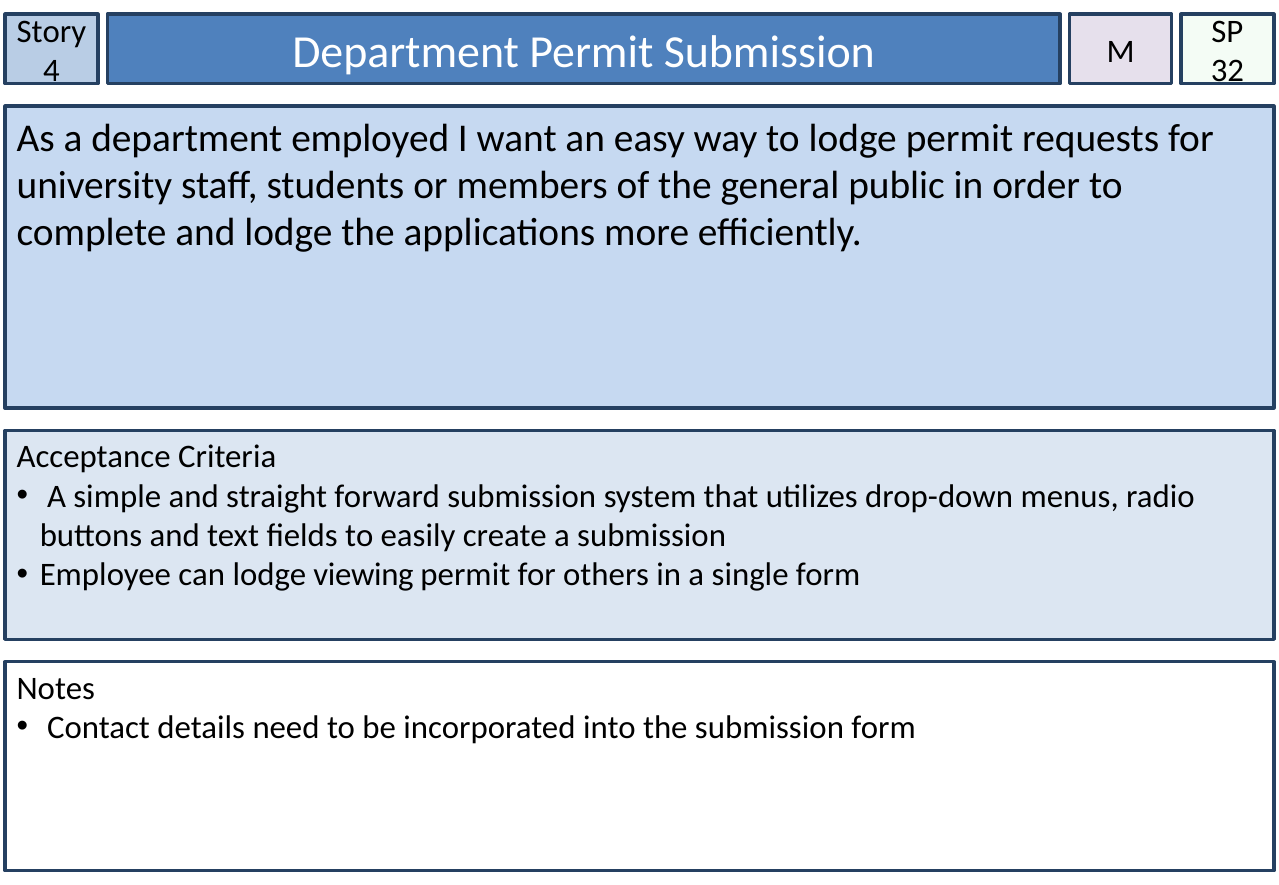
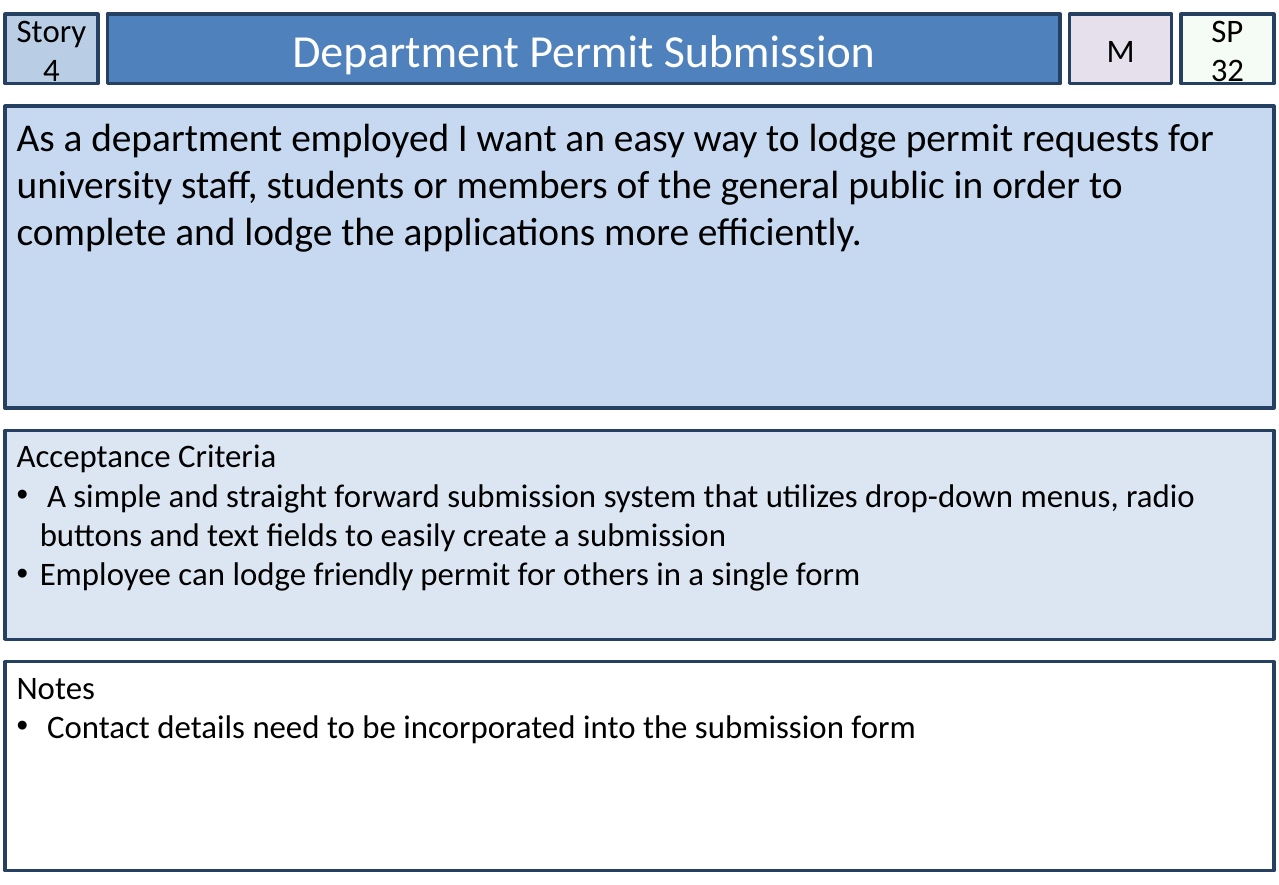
viewing: viewing -> friendly
